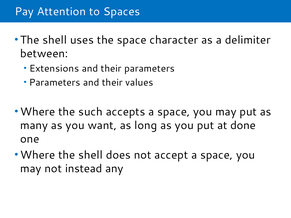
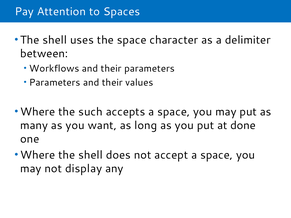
Extensions: Extensions -> Workflows
instead: instead -> display
